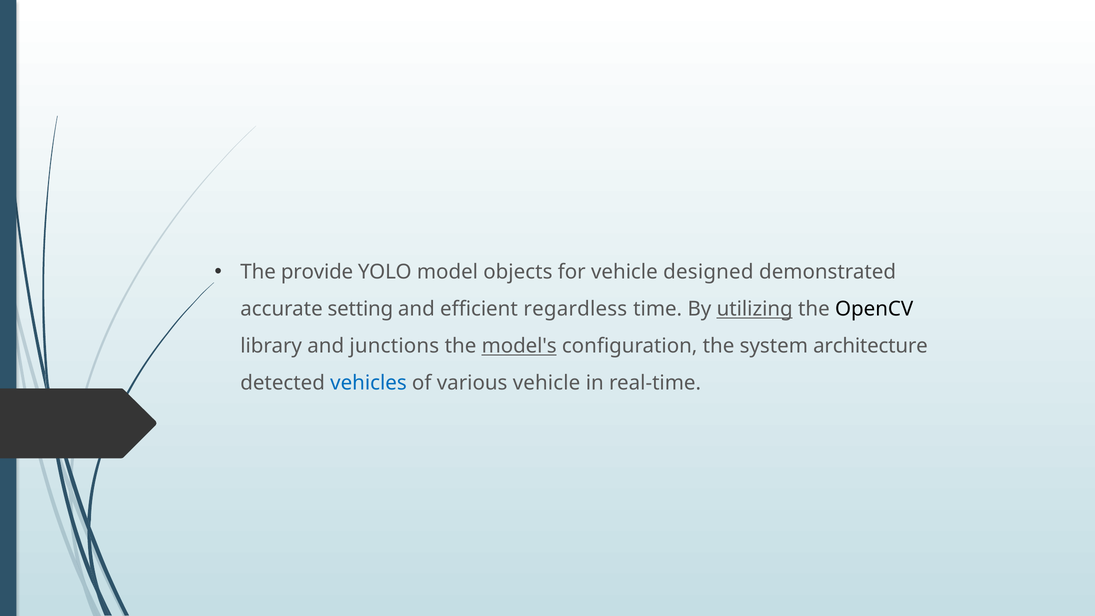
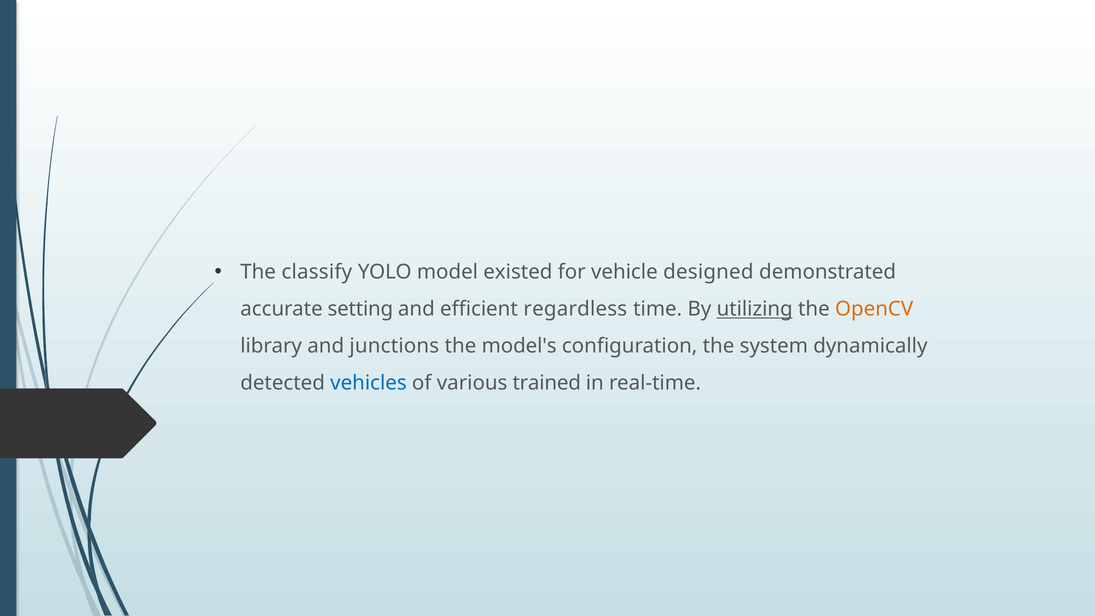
provide: provide -> classify
objects: objects -> existed
OpenCV colour: black -> orange
model's underline: present -> none
architecture: architecture -> dynamically
various vehicle: vehicle -> trained
